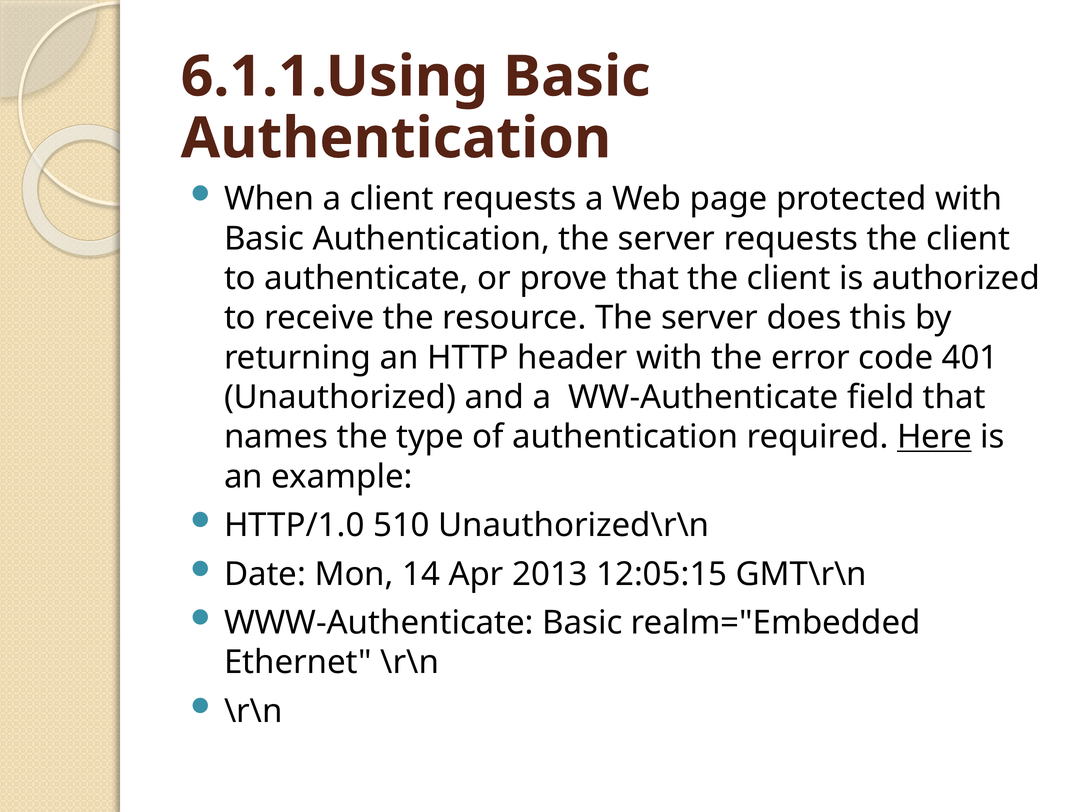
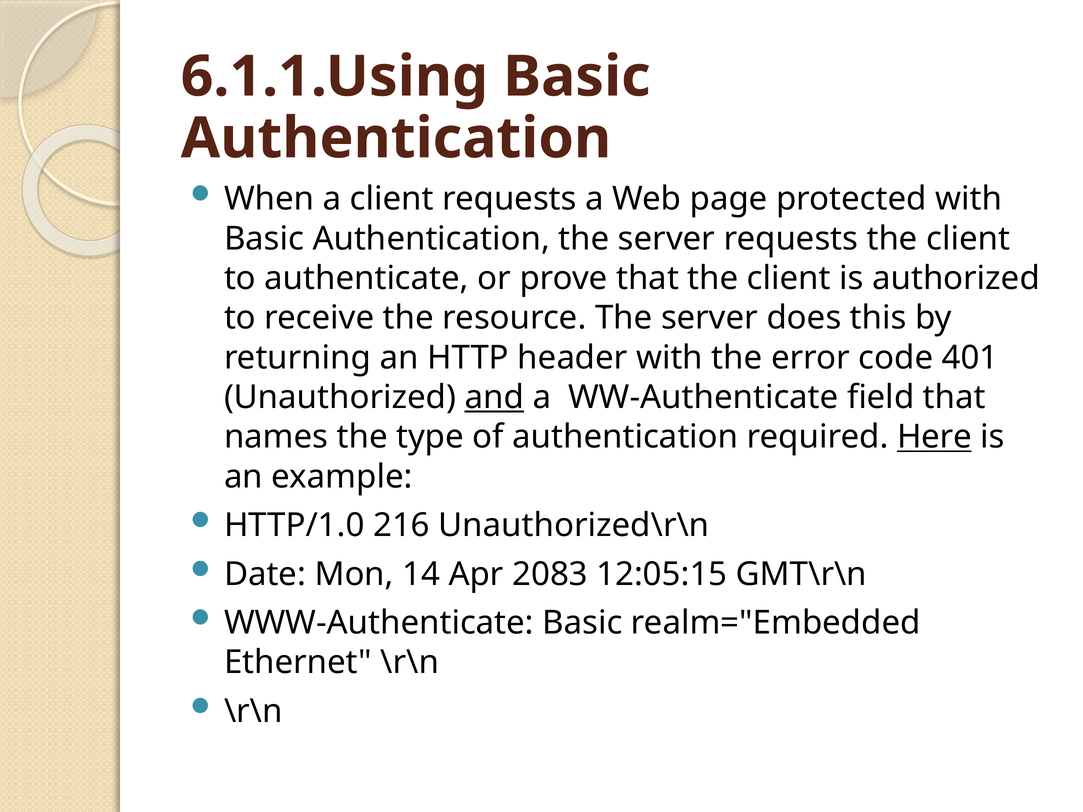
and underline: none -> present
510: 510 -> 216
2013: 2013 -> 2083
